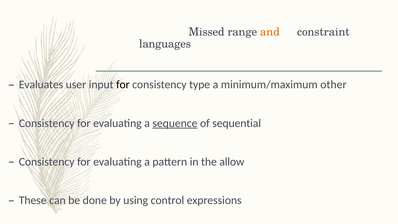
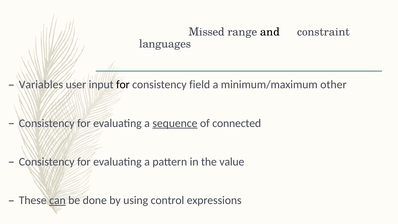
and colour: orange -> black
Evaluates: Evaluates -> Variables
type: type -> field
sequential: sequential -> connected
allow: allow -> value
can underline: none -> present
